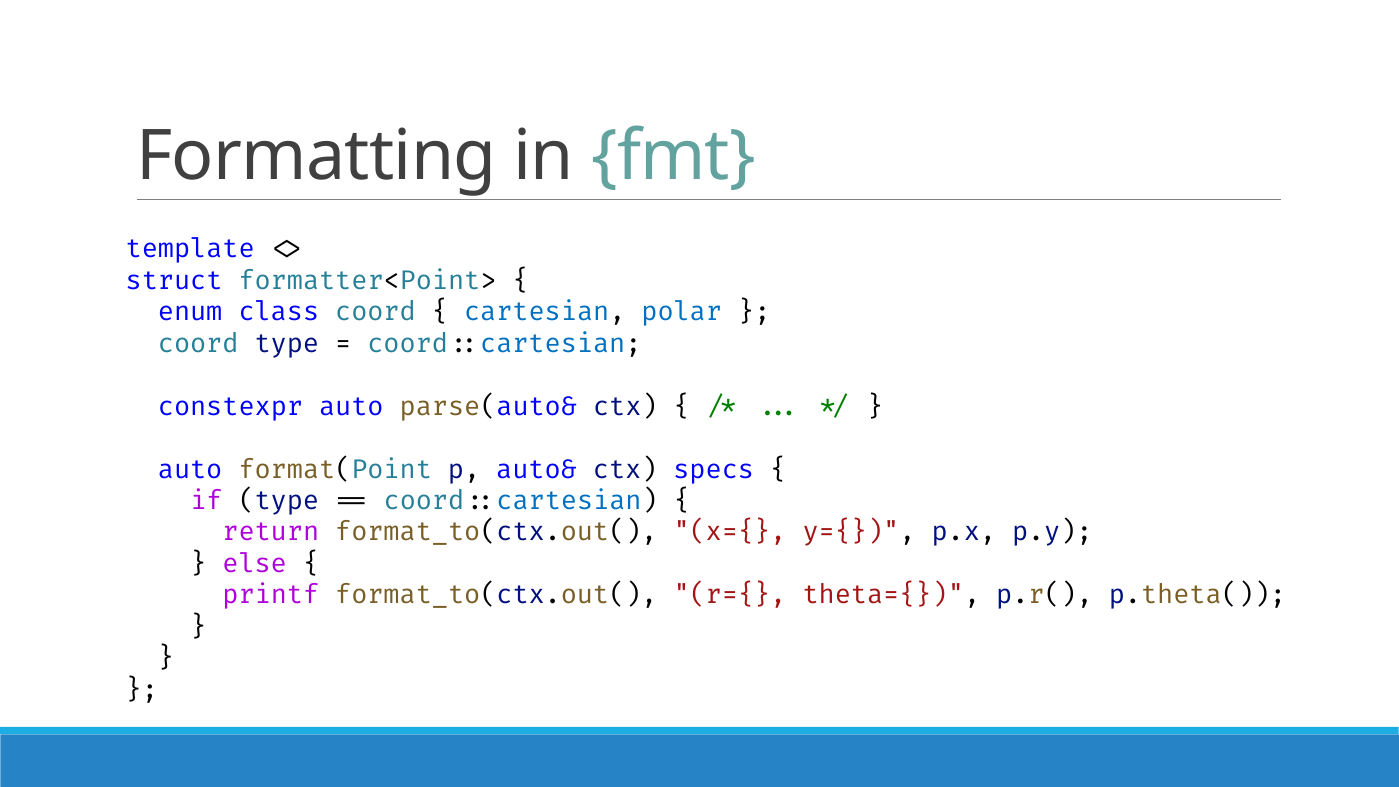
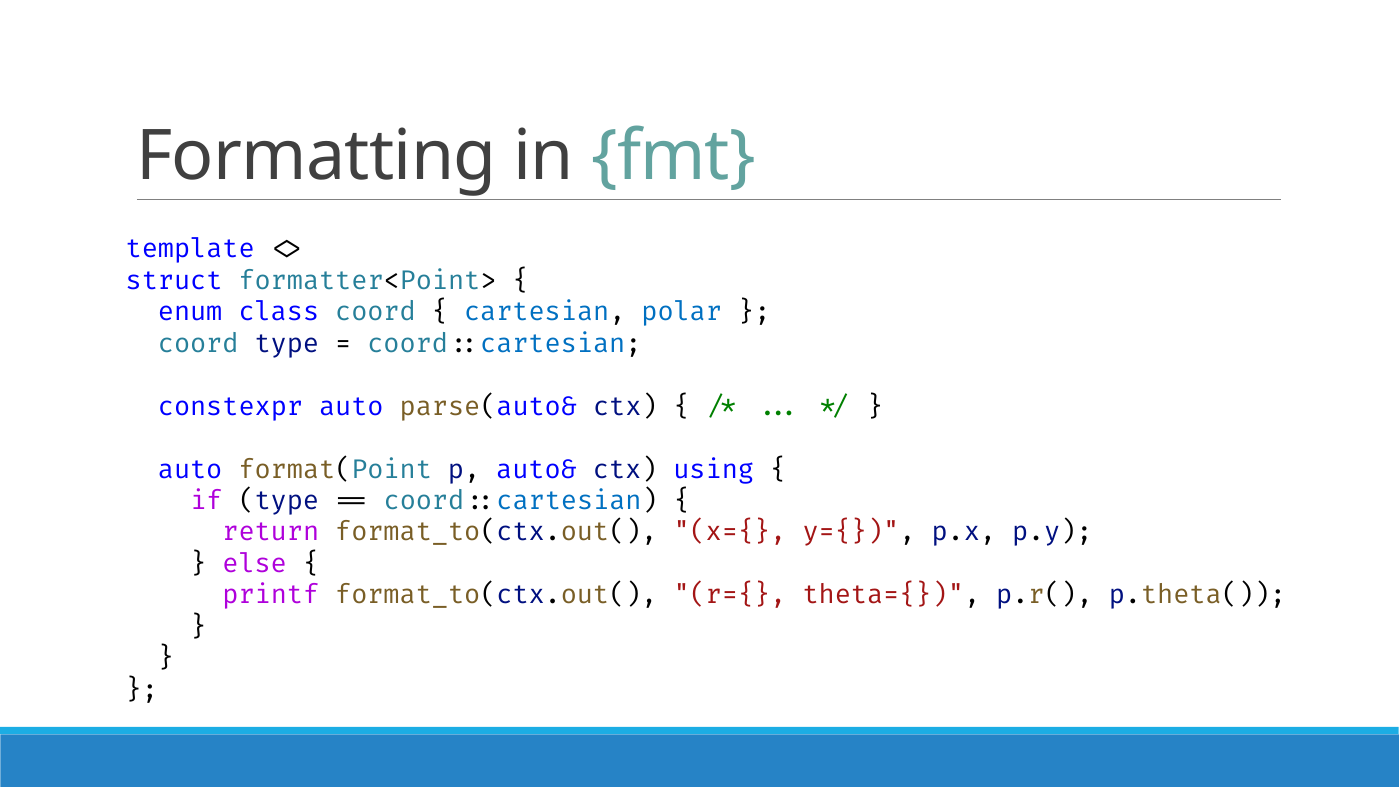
specs: specs -> using
